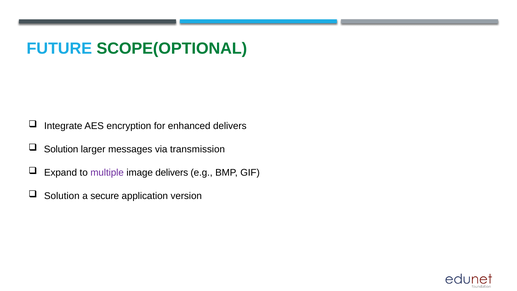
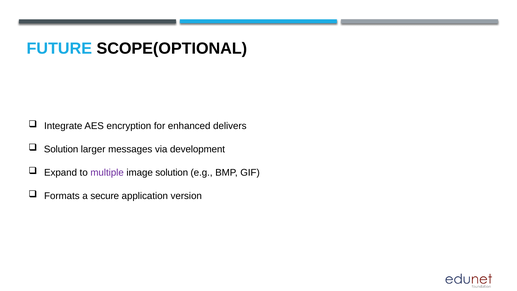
SCOPE(OPTIONAL colour: green -> black
transmission: transmission -> development
image delivers: delivers -> solution
Solution at (62, 196): Solution -> Formats
